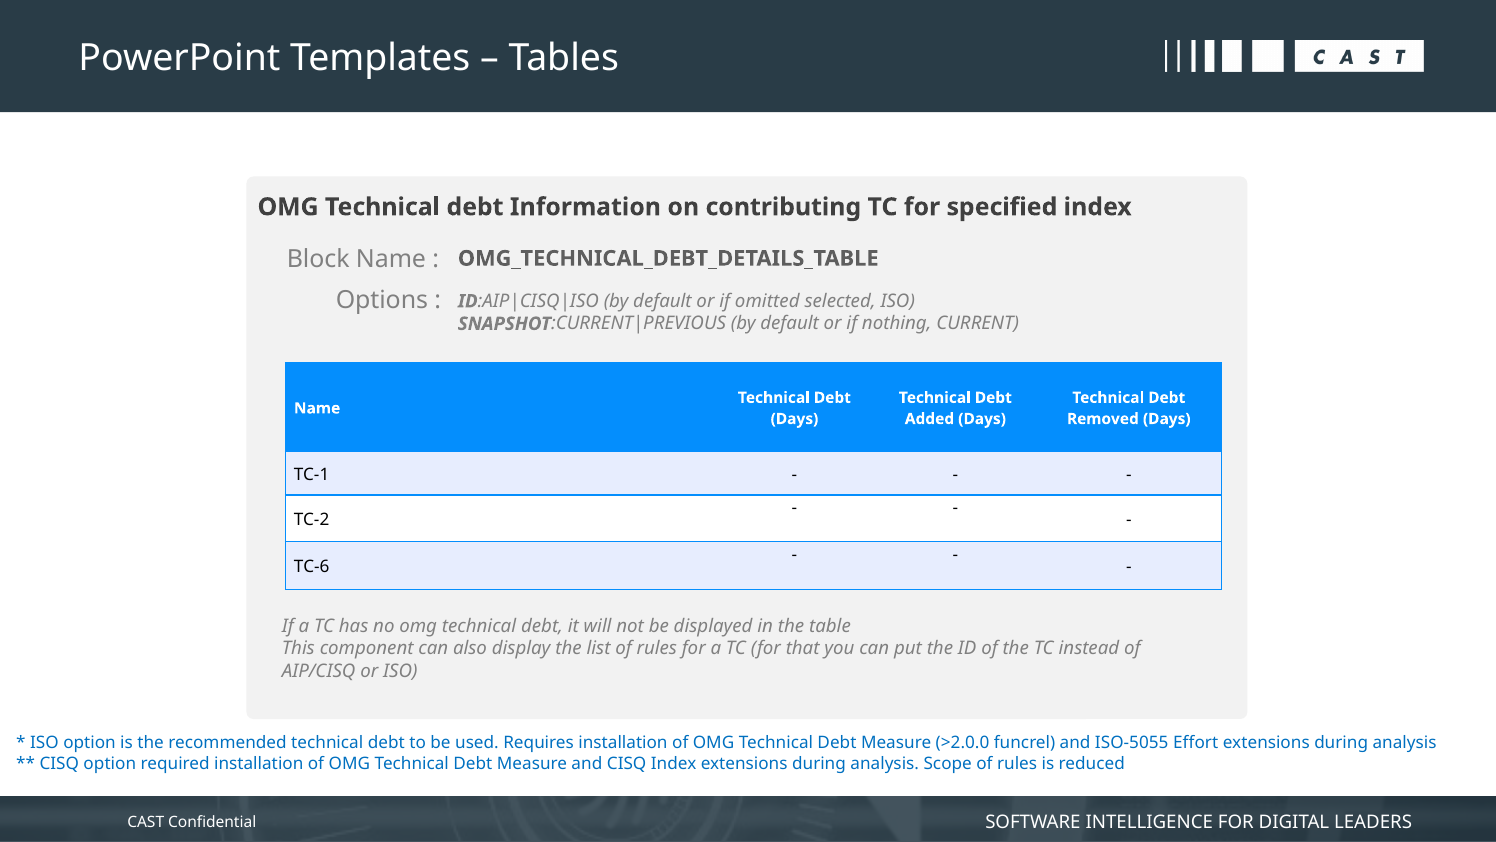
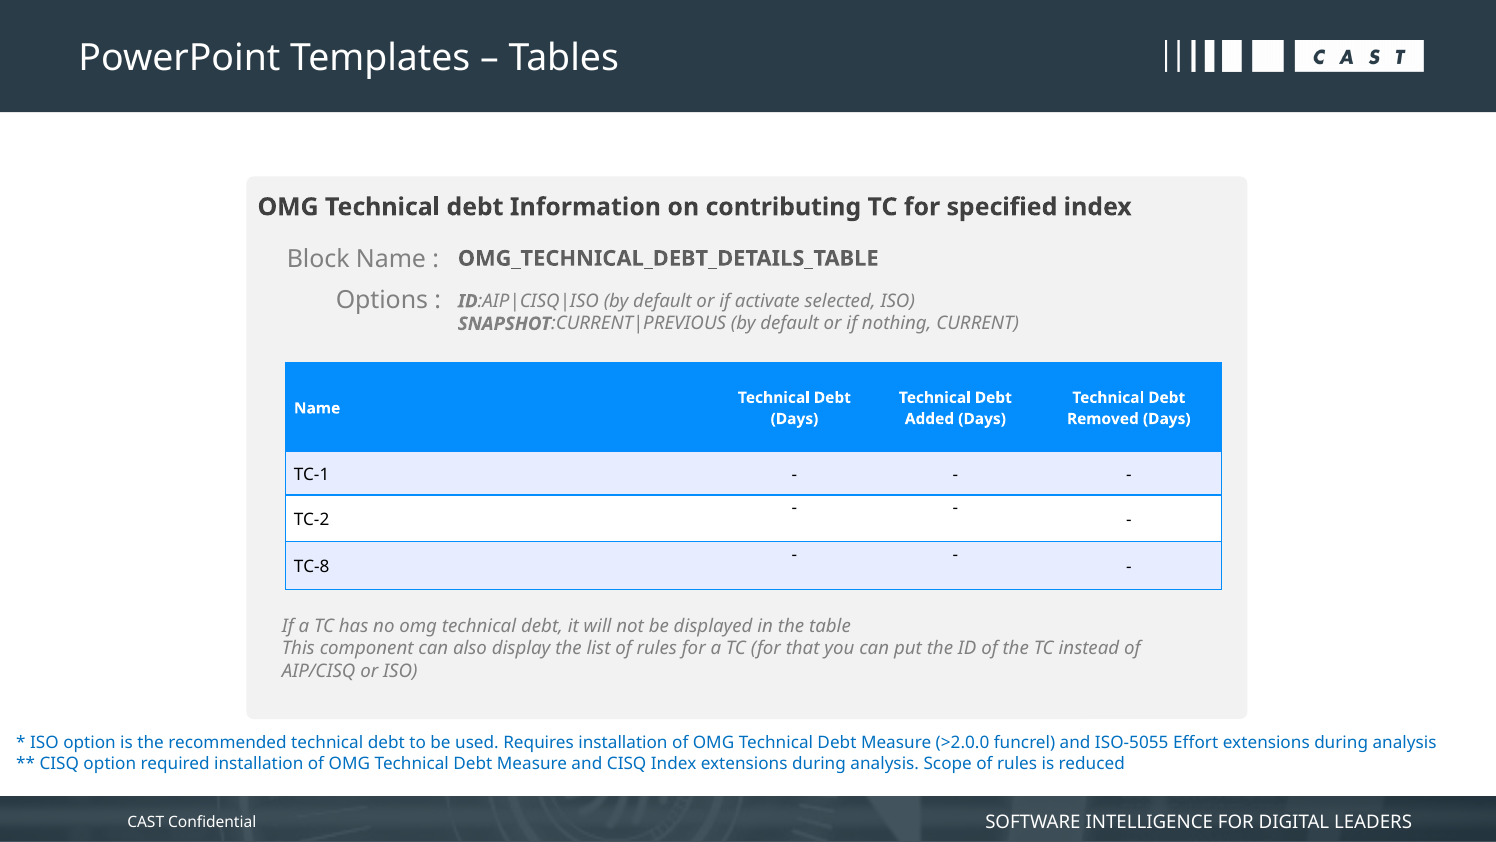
omitted: omitted -> activate
TC-6: TC-6 -> TC-8
